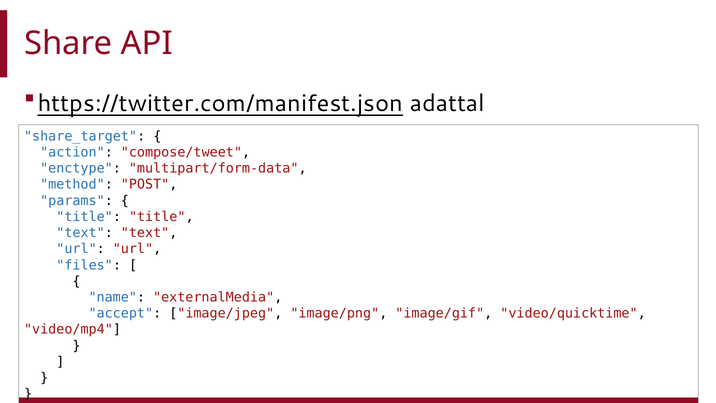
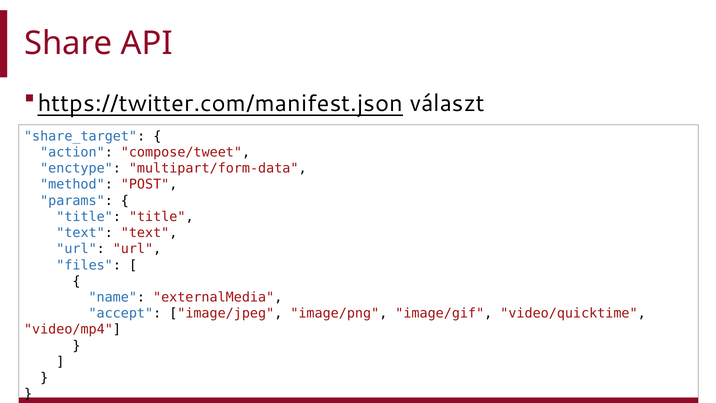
adattal: adattal -> választ
